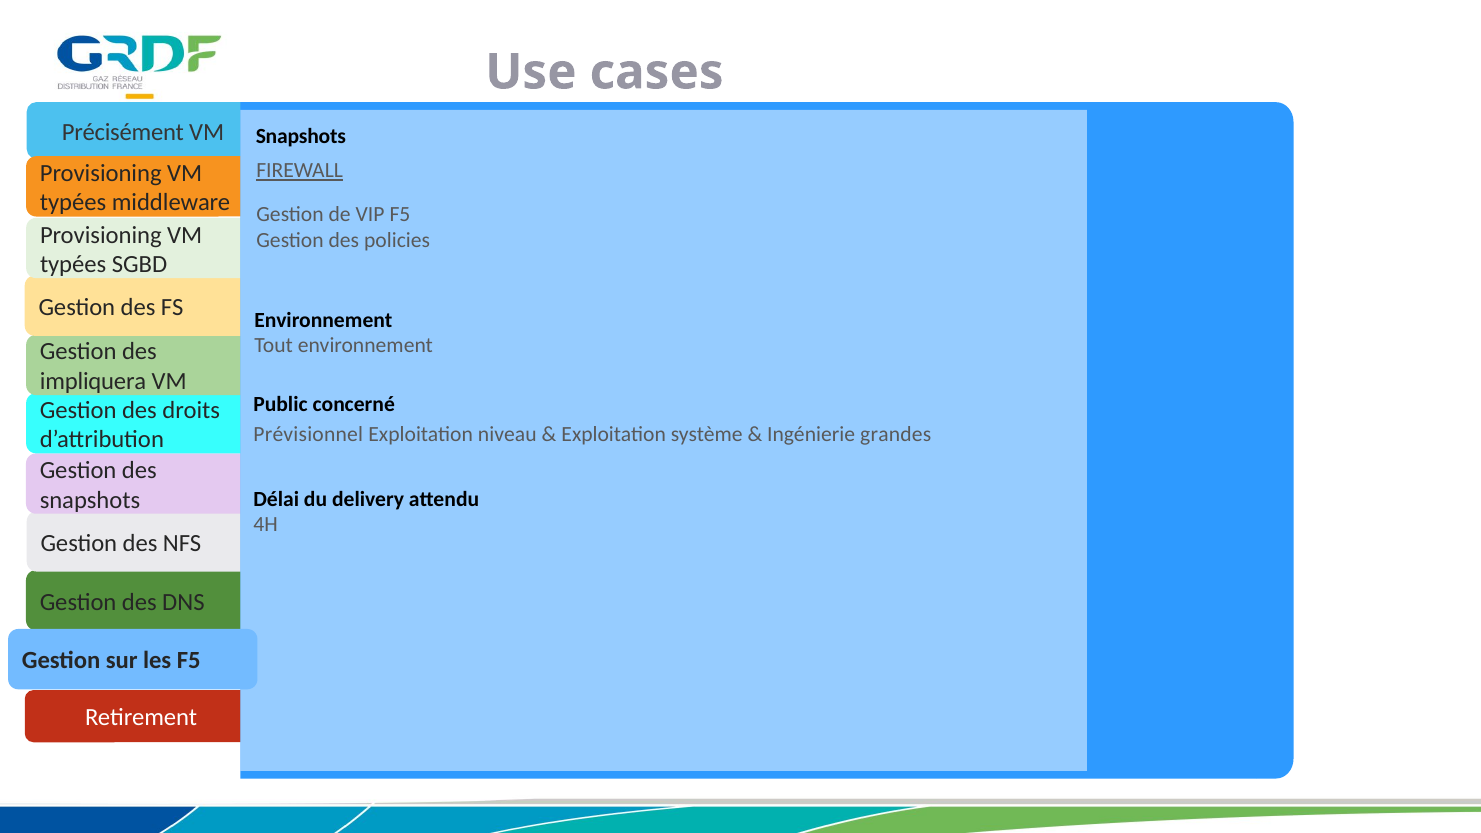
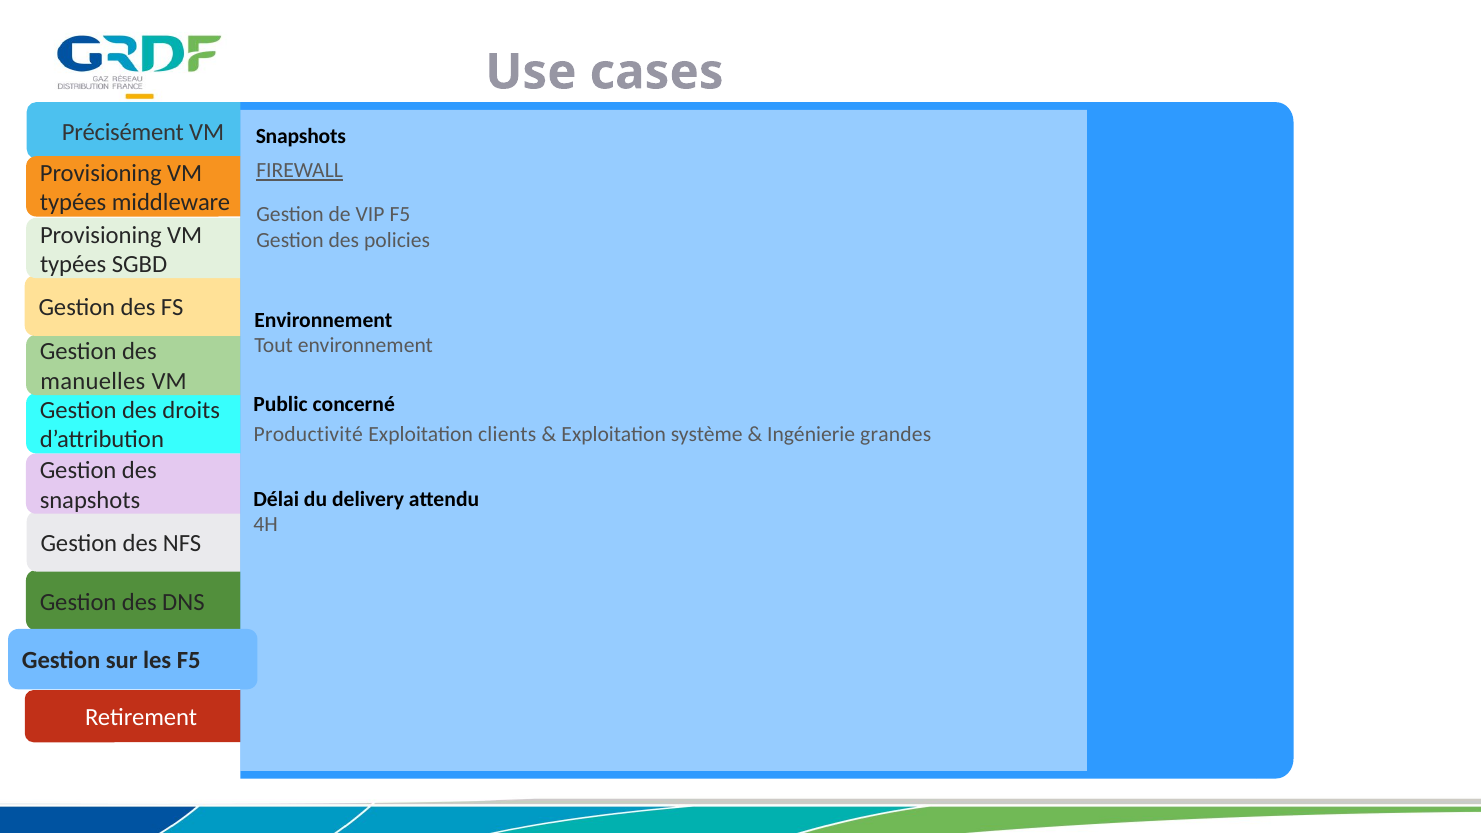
impliquera: impliquera -> manuelles
Prévisionnel: Prévisionnel -> Productivité
niveau: niveau -> clients
